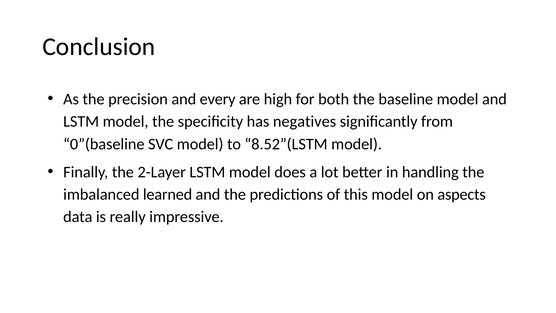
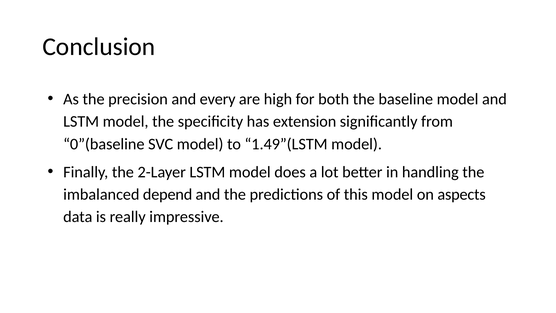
negatives: negatives -> extension
8.52”(LSTM: 8.52”(LSTM -> 1.49”(LSTM
learned: learned -> depend
